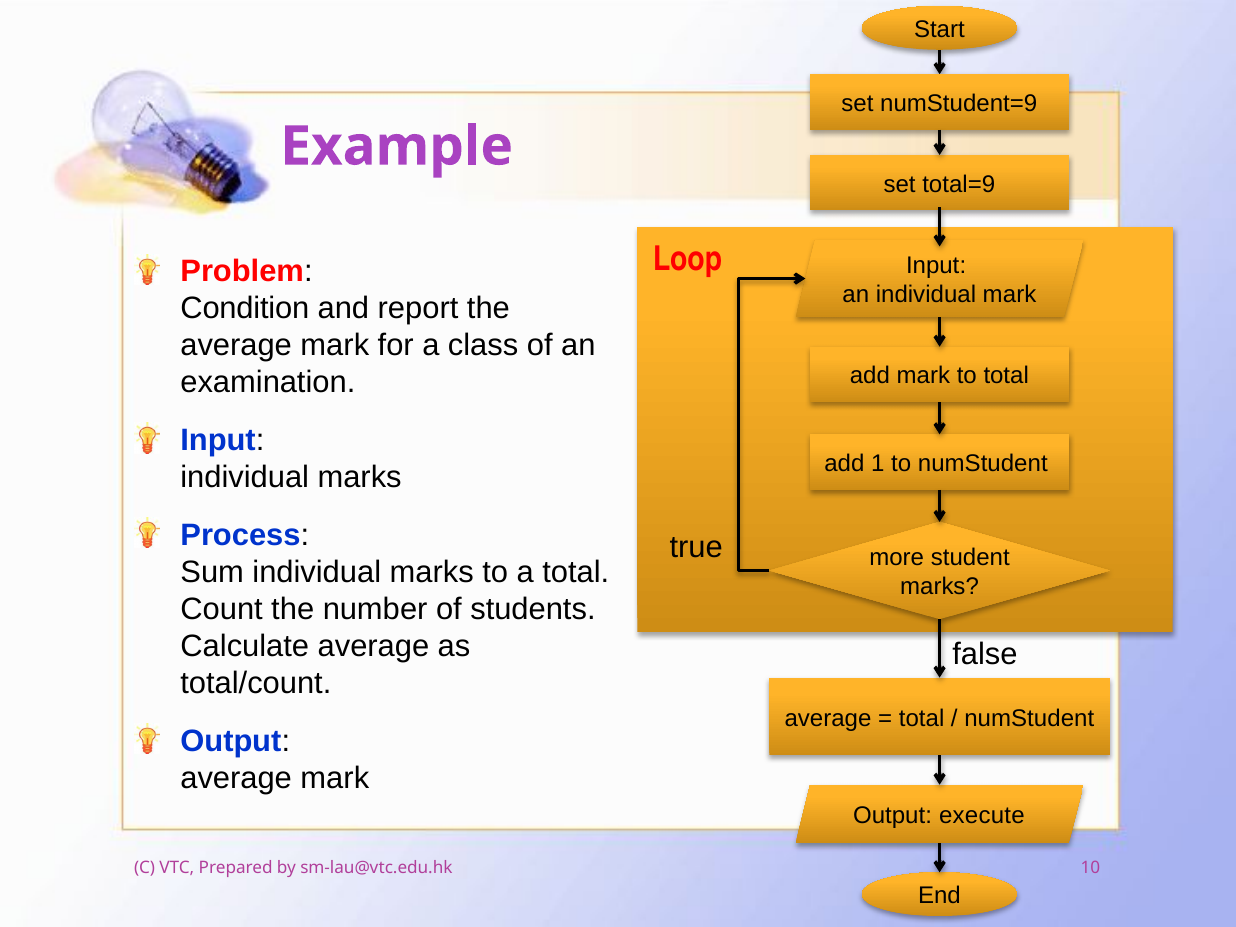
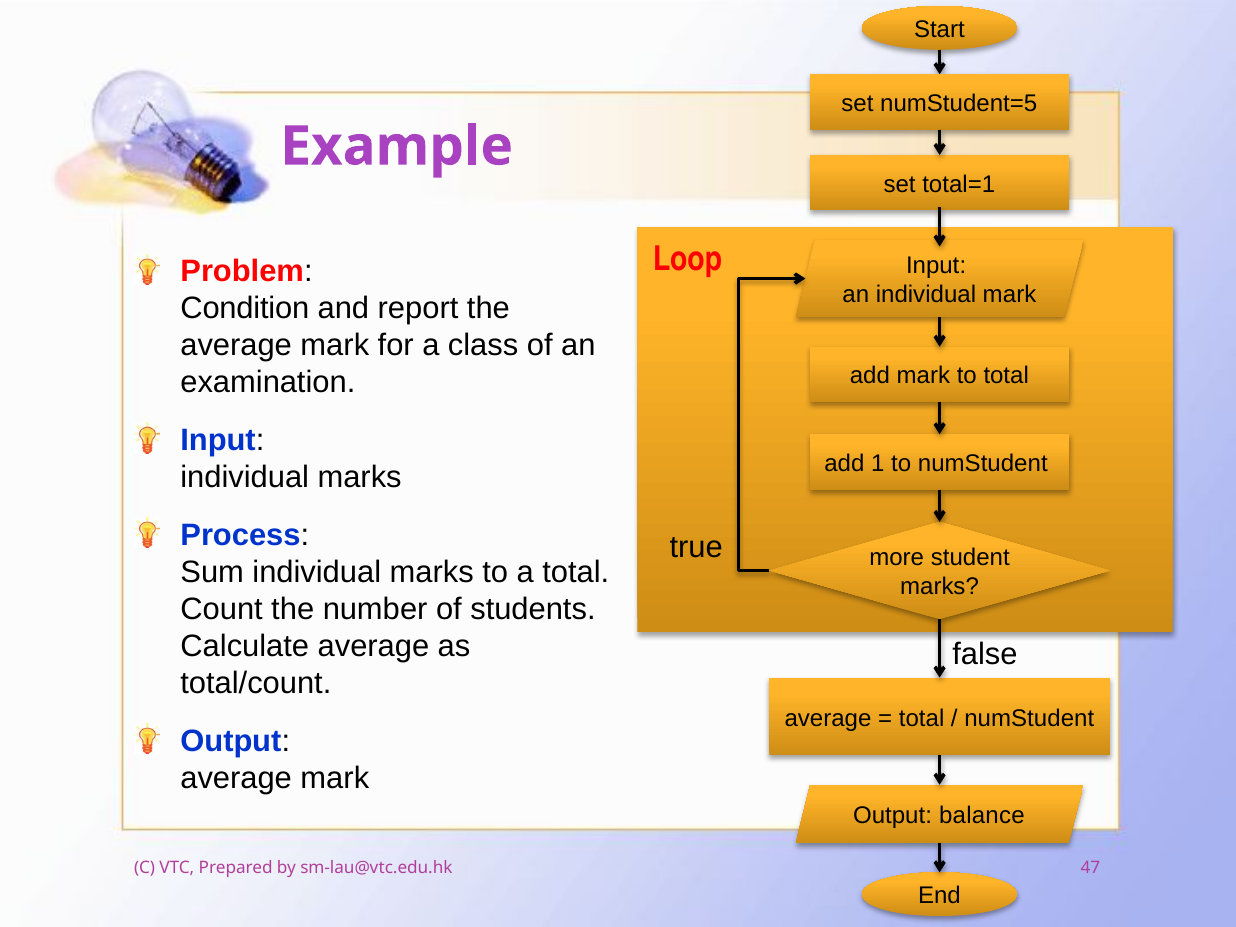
numStudent=9: numStudent=9 -> numStudent=5
total=9: total=9 -> total=1
execute: execute -> balance
10: 10 -> 47
